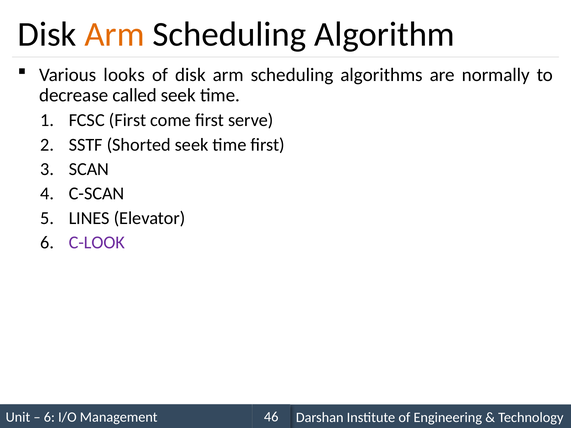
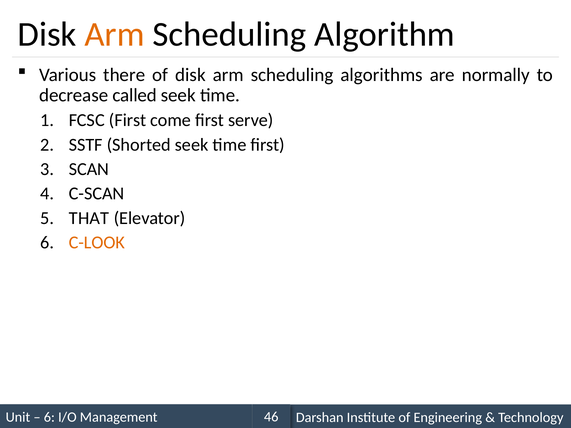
looks: looks -> there
LINES: LINES -> THAT
C-LOOK colour: purple -> orange
